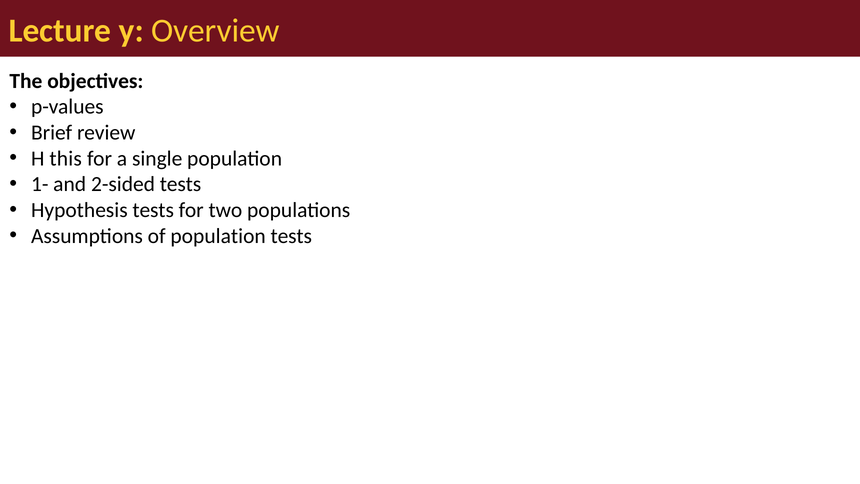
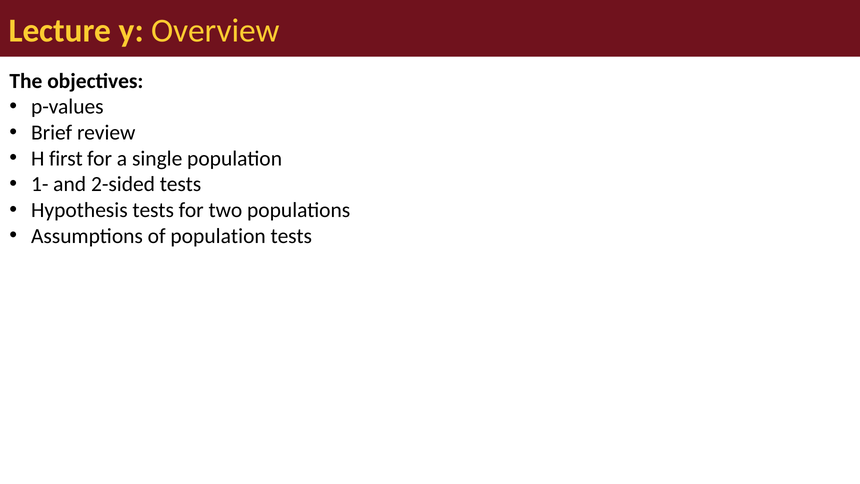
this: this -> first
